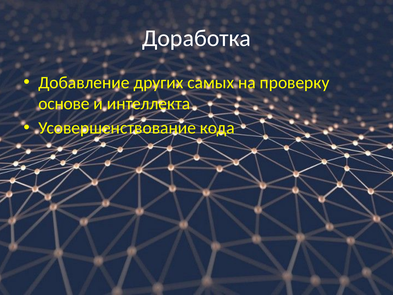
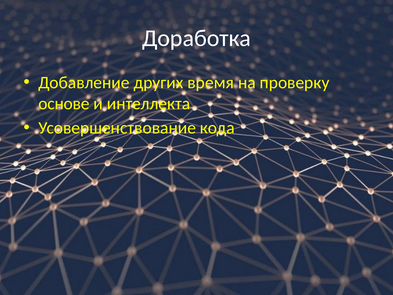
самых: самых -> время
